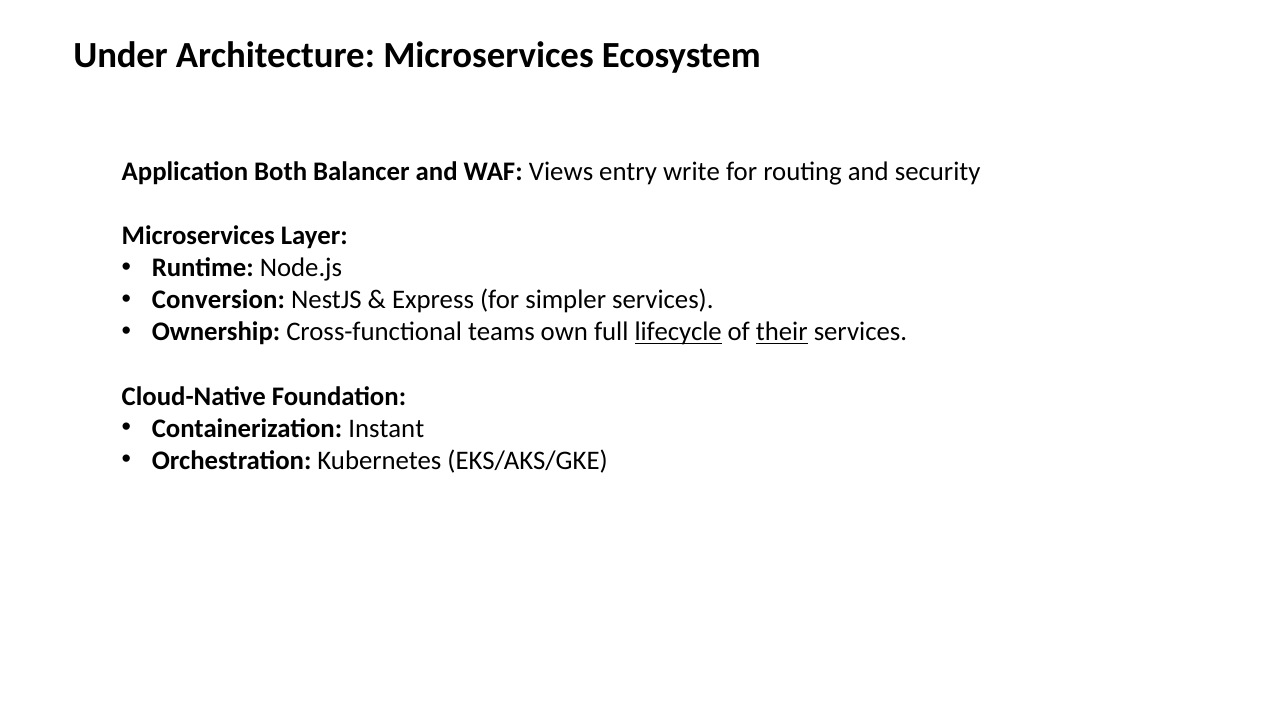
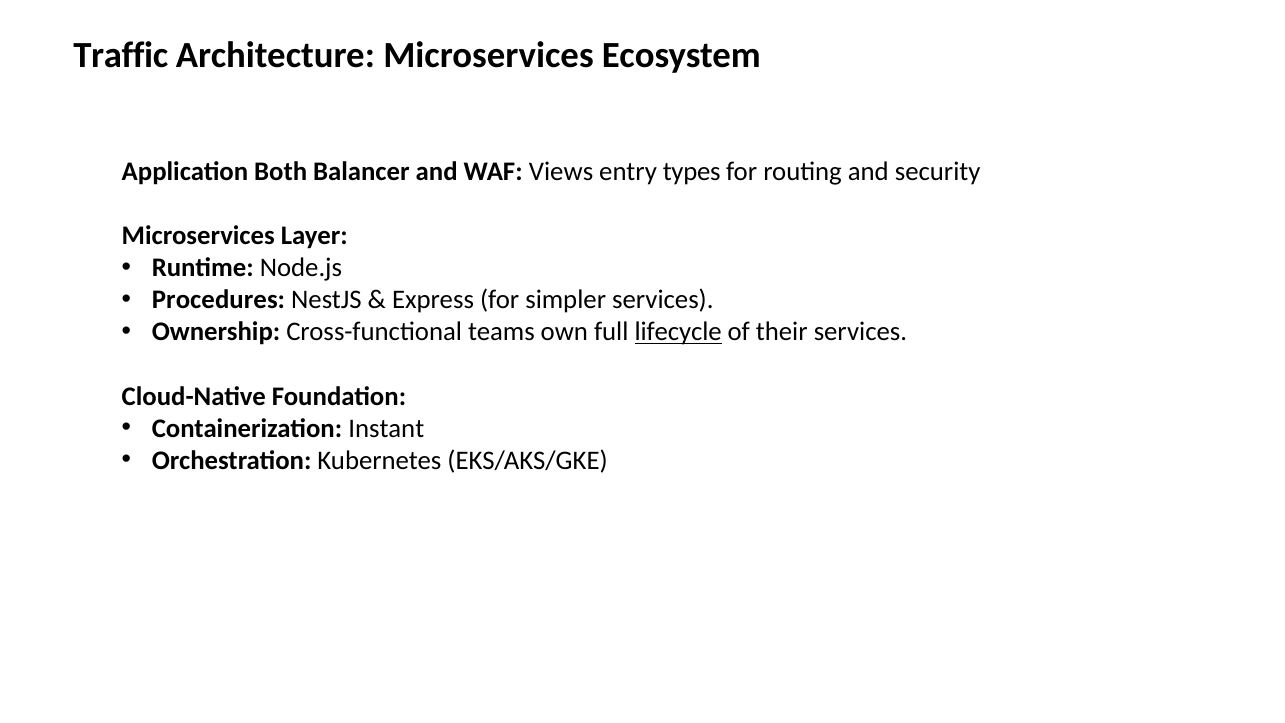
Under: Under -> Traffic
write: write -> types
Conversion: Conversion -> Procedures
their underline: present -> none
